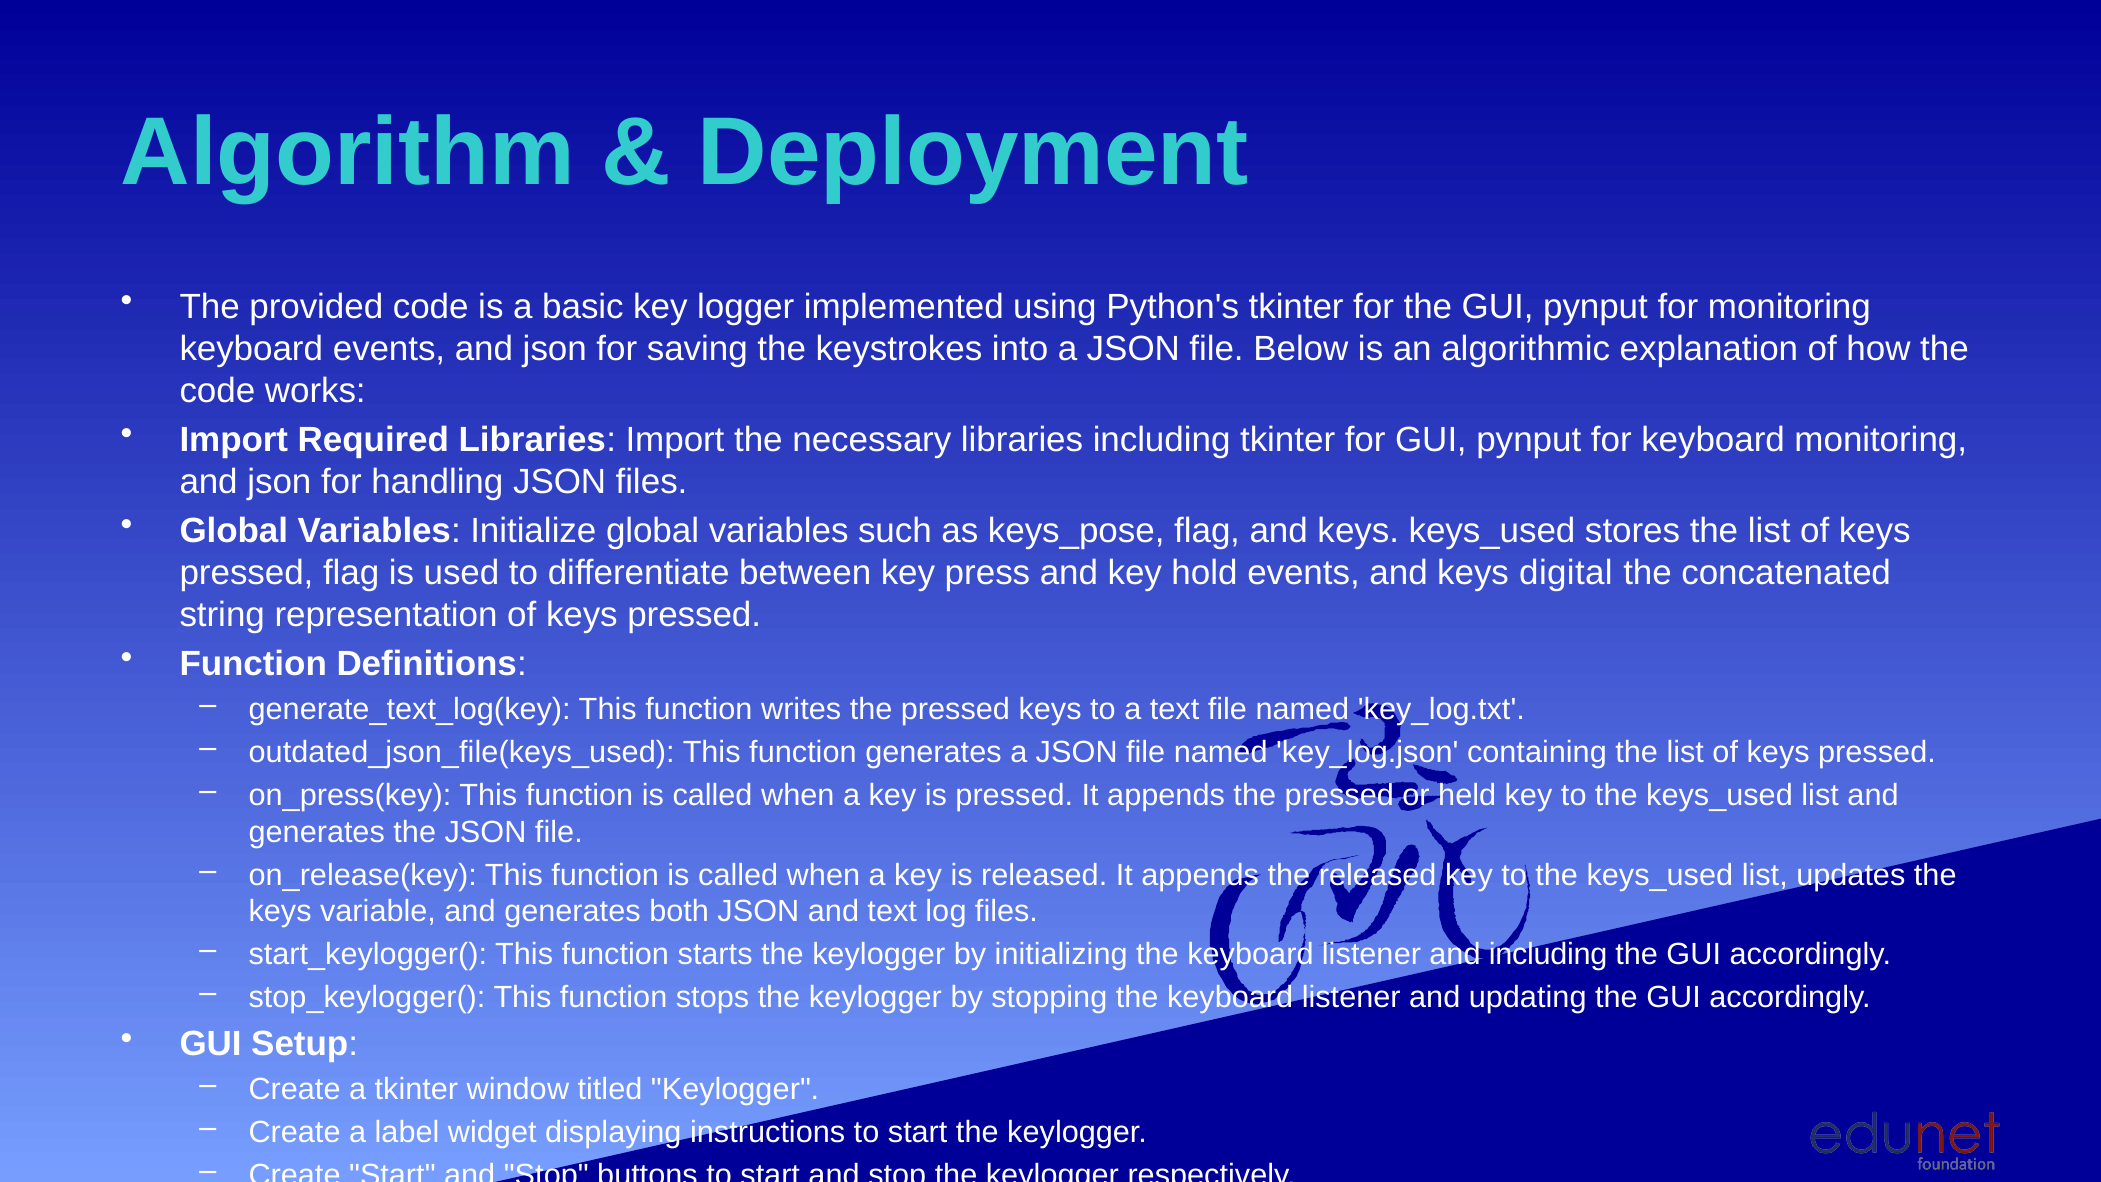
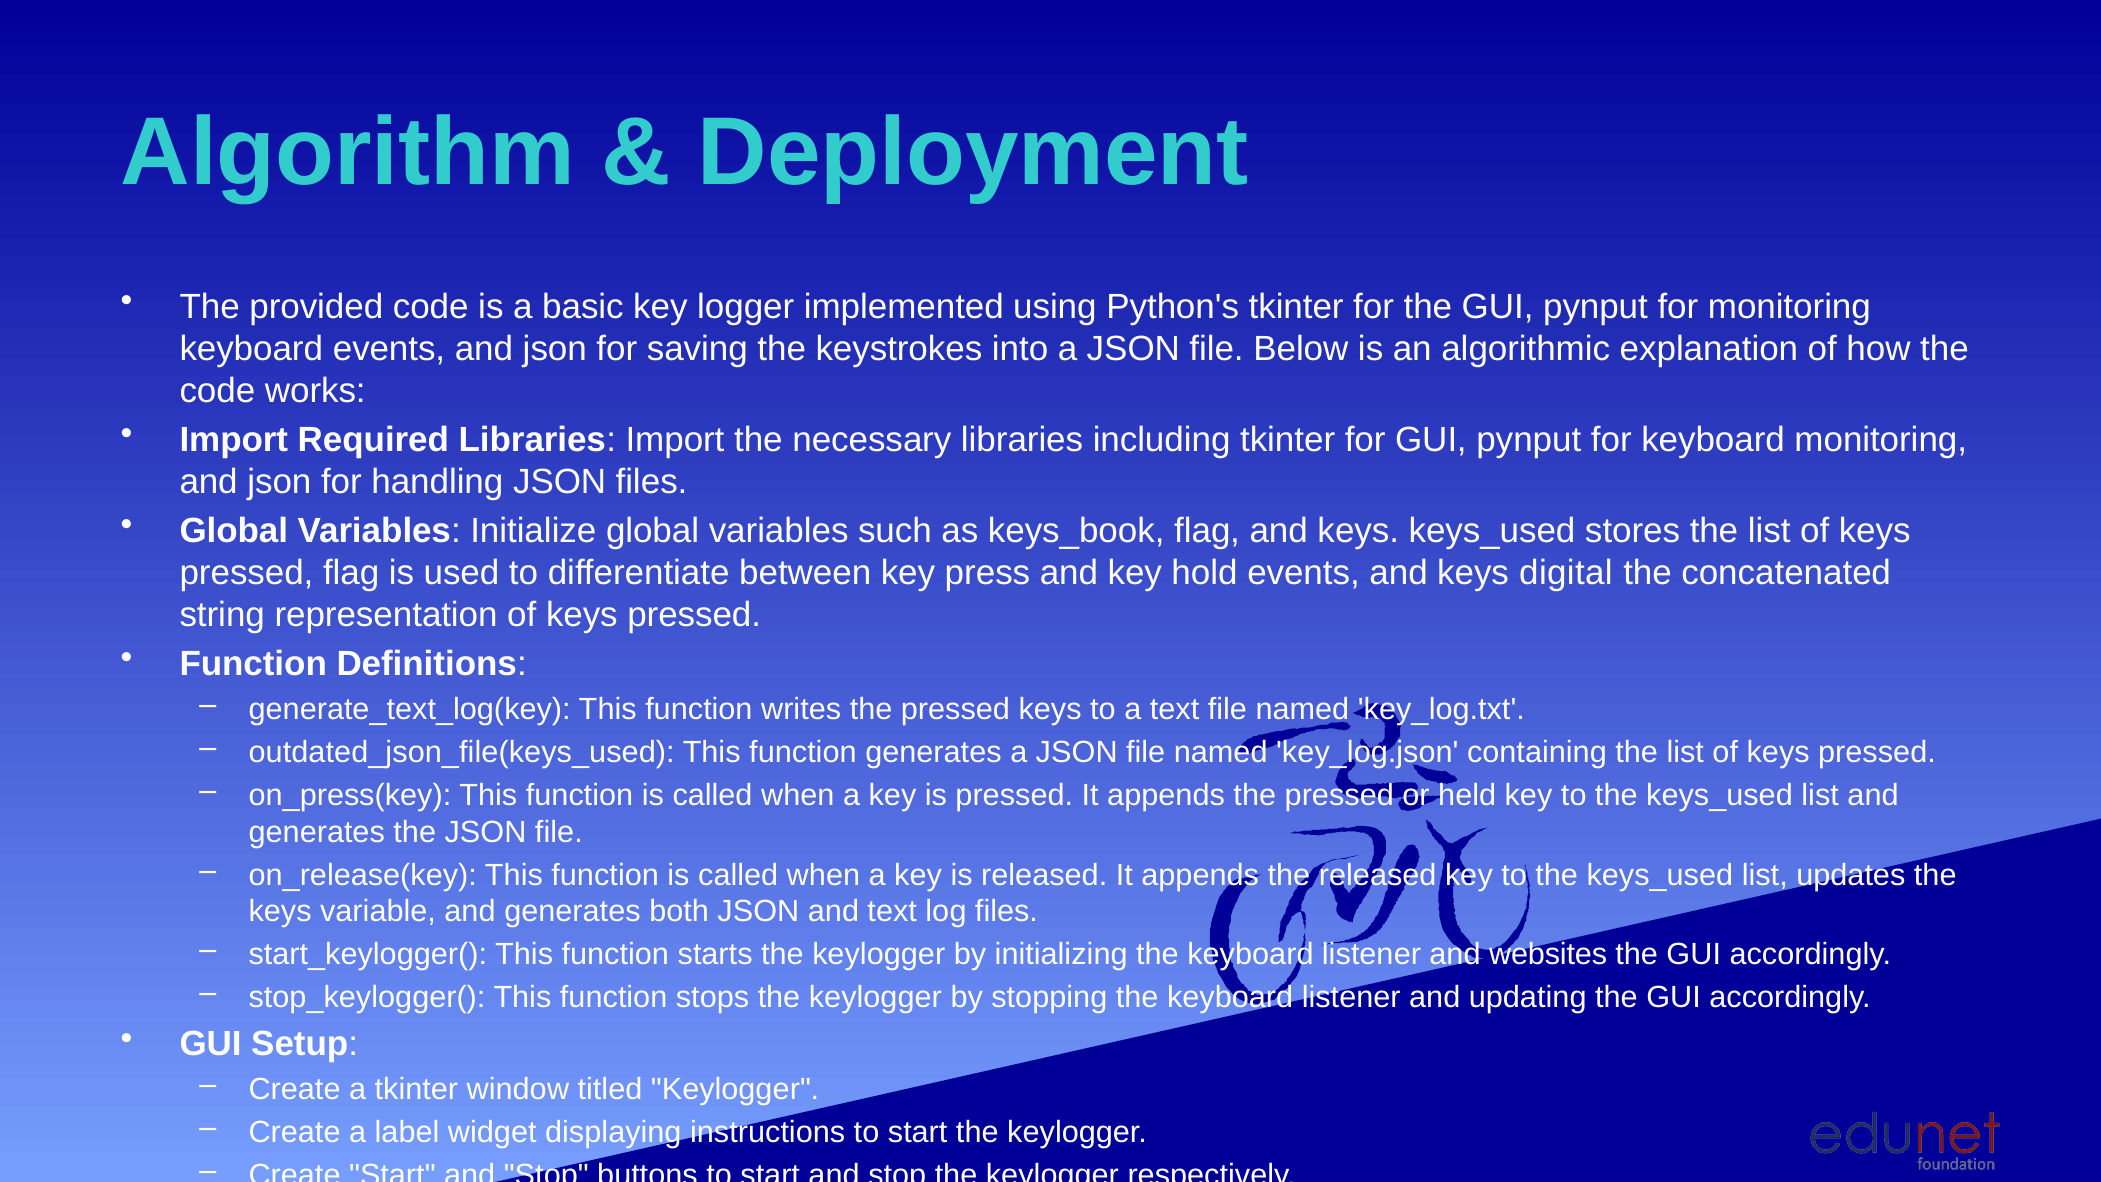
keys_pose: keys_pose -> keys_book
and including: including -> websites
